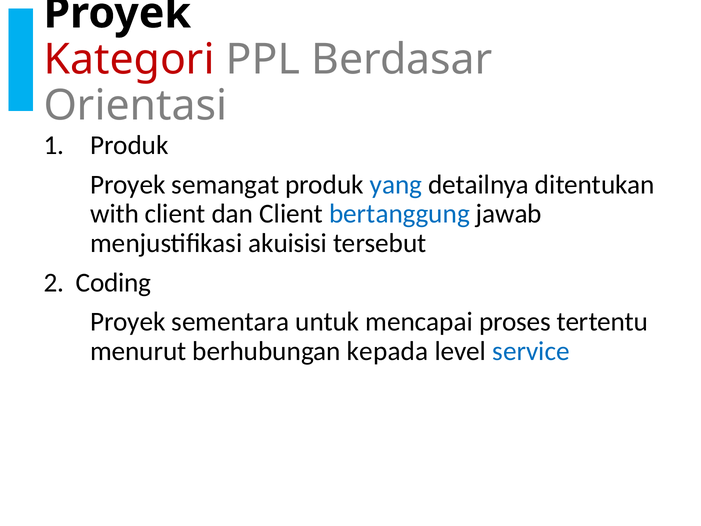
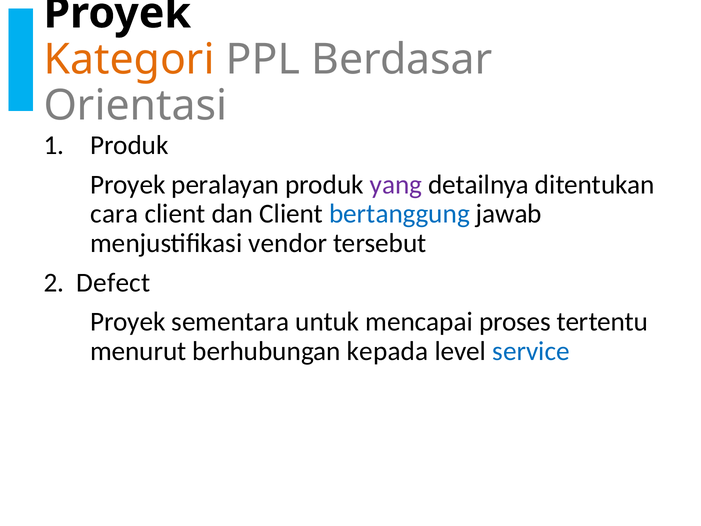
Kategori colour: red -> orange
semangat: semangat -> peralayan
yang colour: blue -> purple
with: with -> cara
akuisisi: akuisisi -> vendor
Coding: Coding -> Defect
